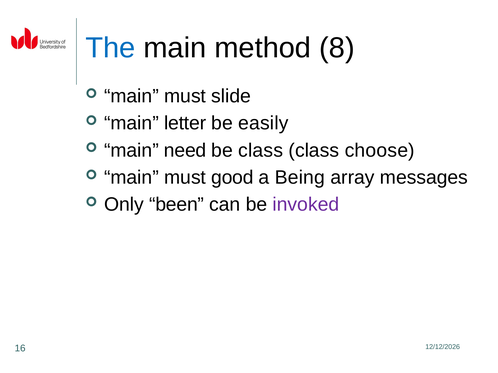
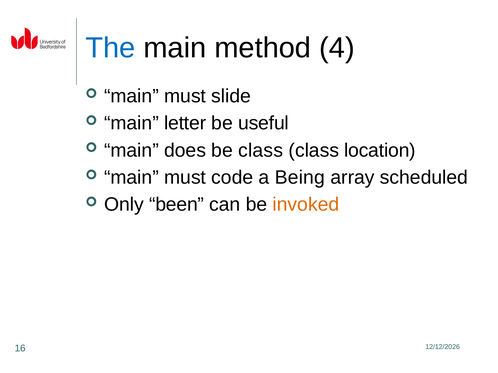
8: 8 -> 4
easily: easily -> useful
need: need -> does
choose: choose -> location
good: good -> code
messages: messages -> scheduled
invoked colour: purple -> orange
